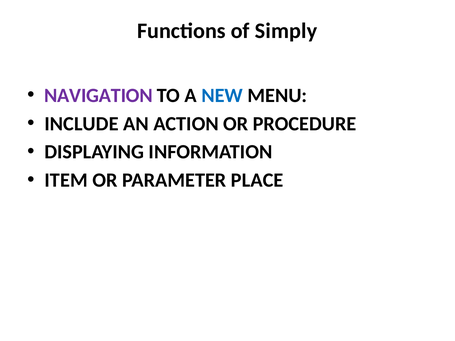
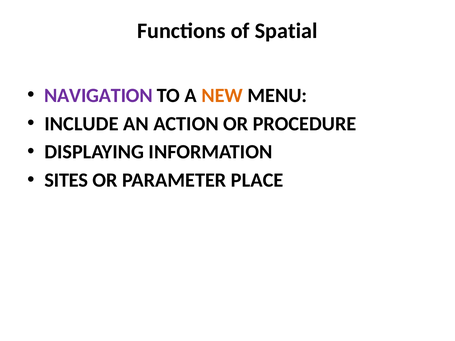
Simply: Simply -> Spatial
NEW colour: blue -> orange
ITEM: ITEM -> SITES
